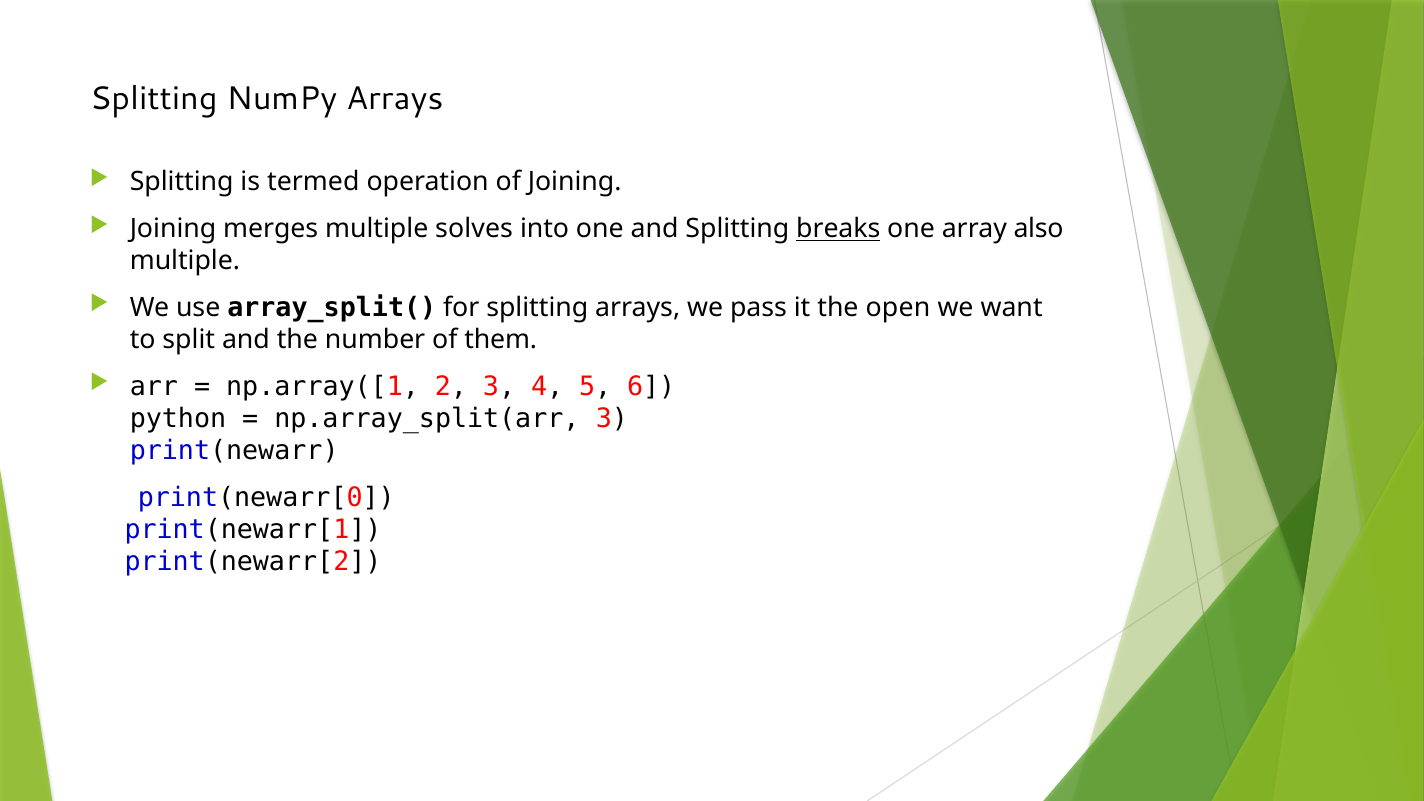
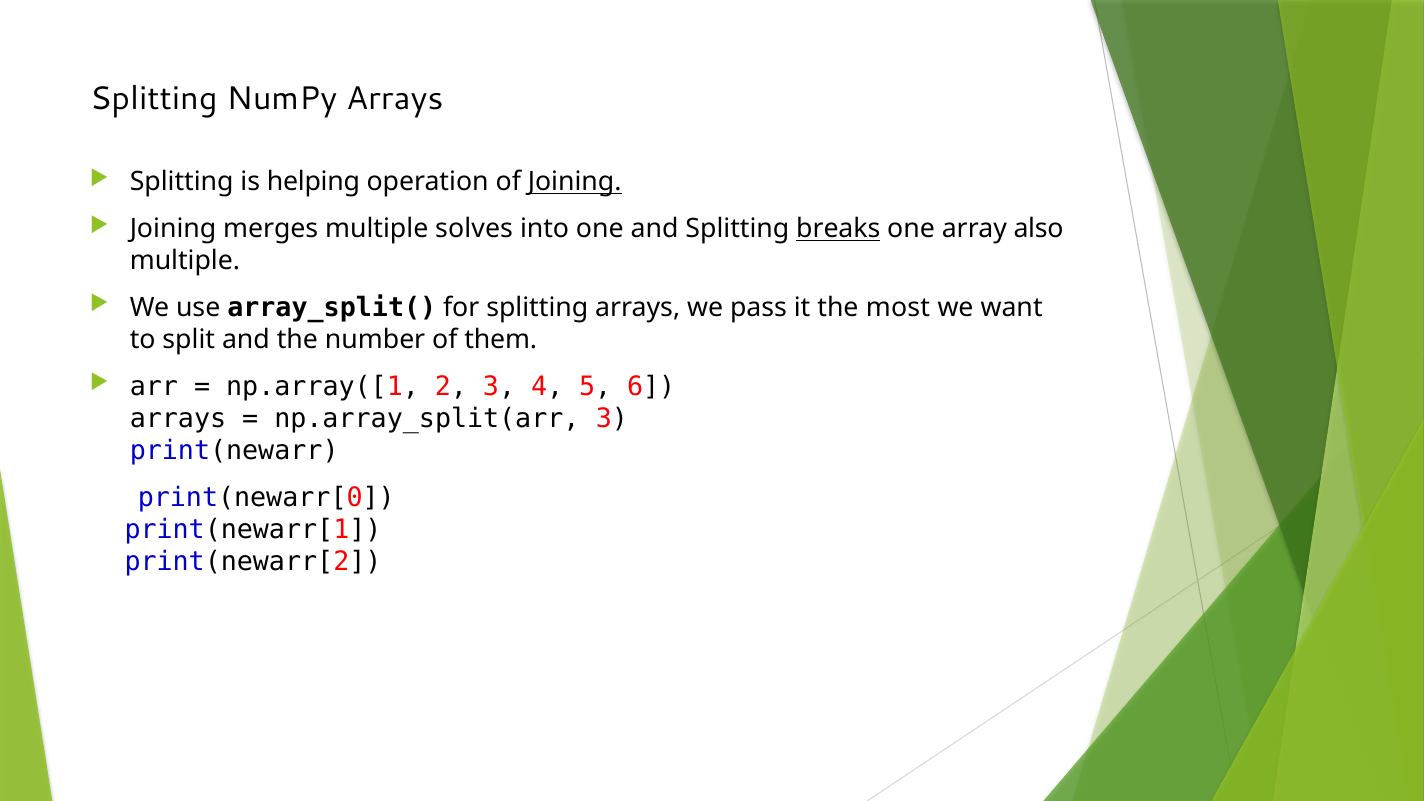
termed: termed -> helping
Joining at (575, 182) underline: none -> present
open: open -> most
python at (178, 419): python -> arrays
